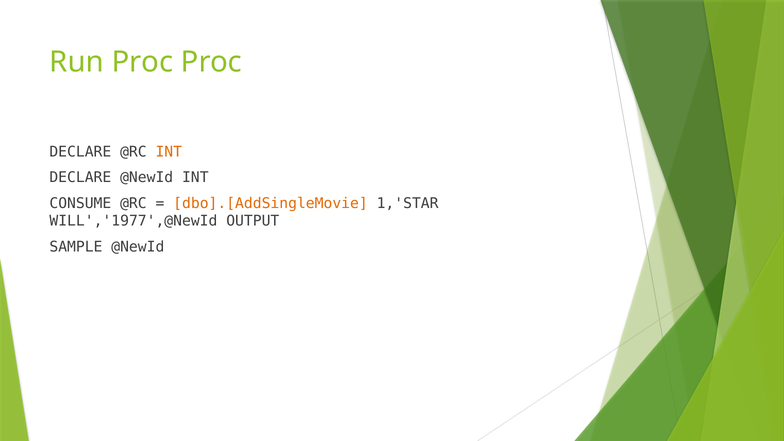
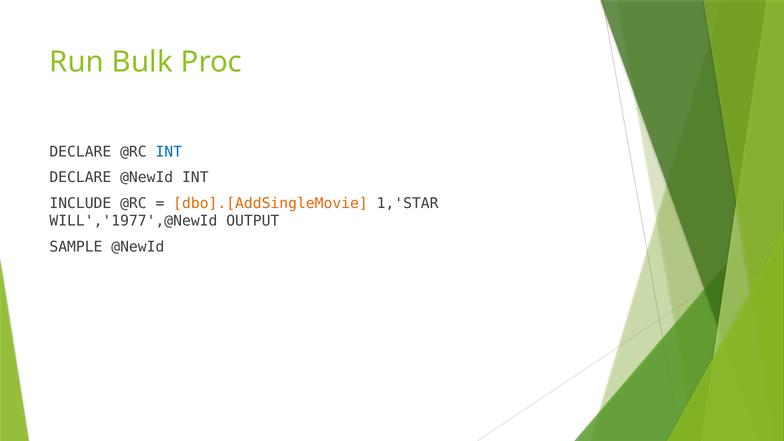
Run Proc: Proc -> Bulk
INT at (169, 152) colour: orange -> blue
CONSUME: CONSUME -> INCLUDE
